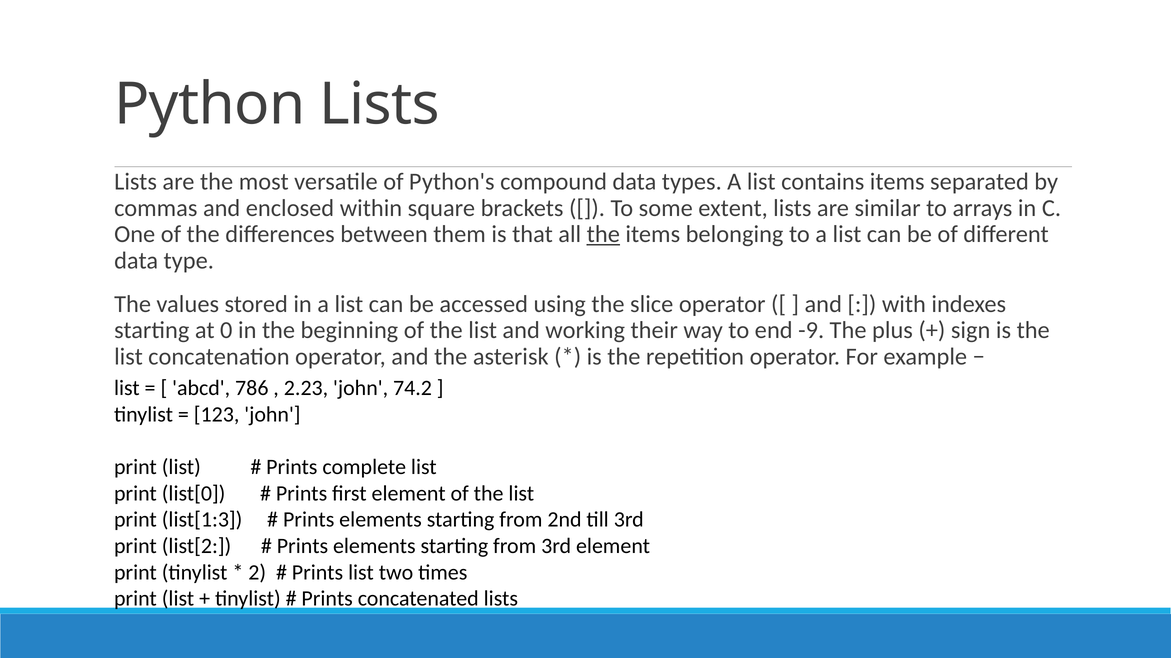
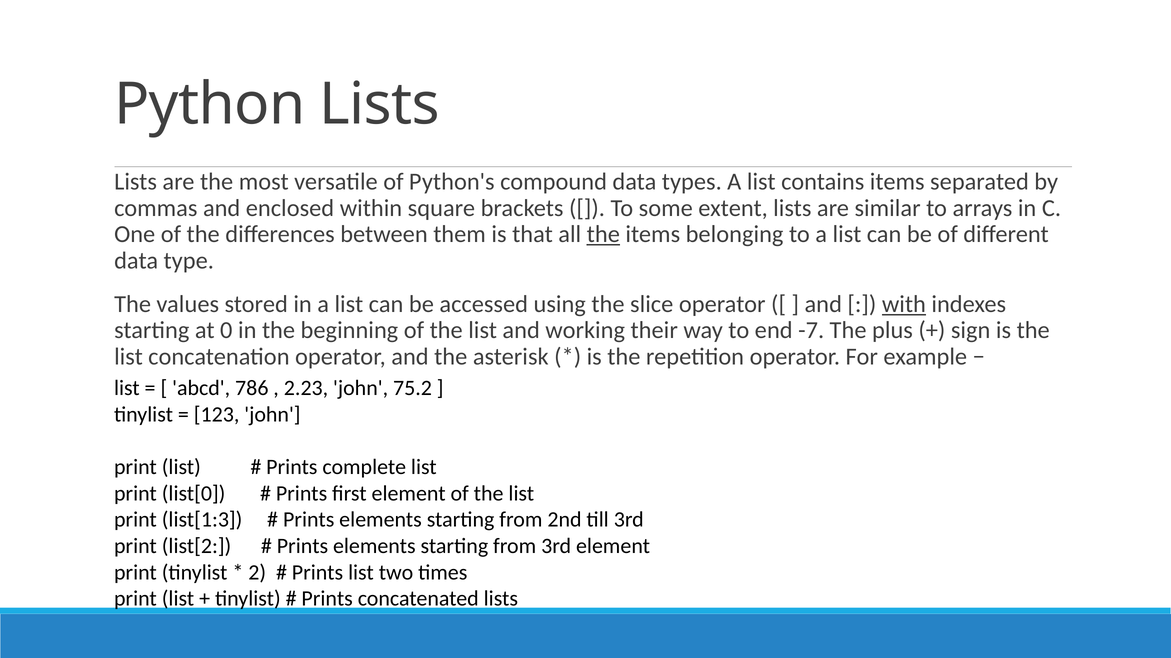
with underline: none -> present
-9: -9 -> -7
74.2: 74.2 -> 75.2
